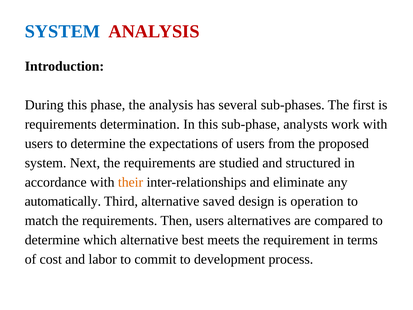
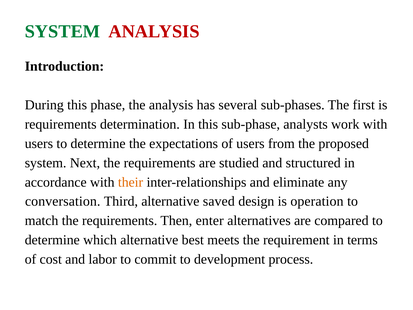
SYSTEM at (62, 32) colour: blue -> green
automatically: automatically -> conversation
Then users: users -> enter
